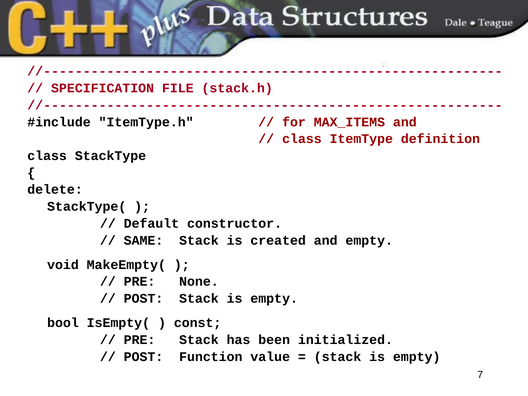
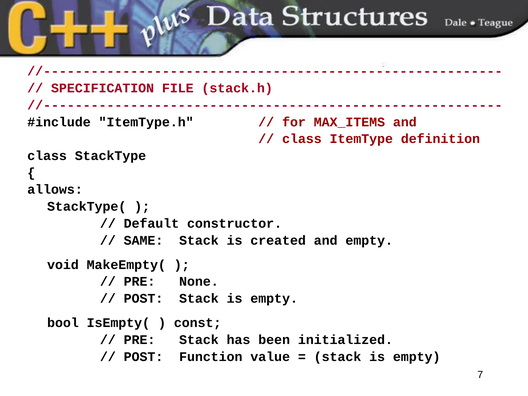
delete: delete -> allows
